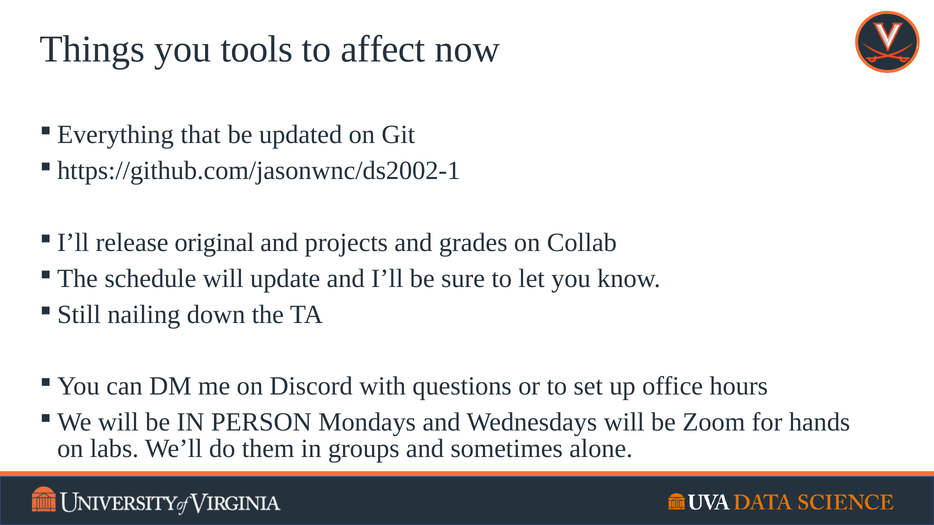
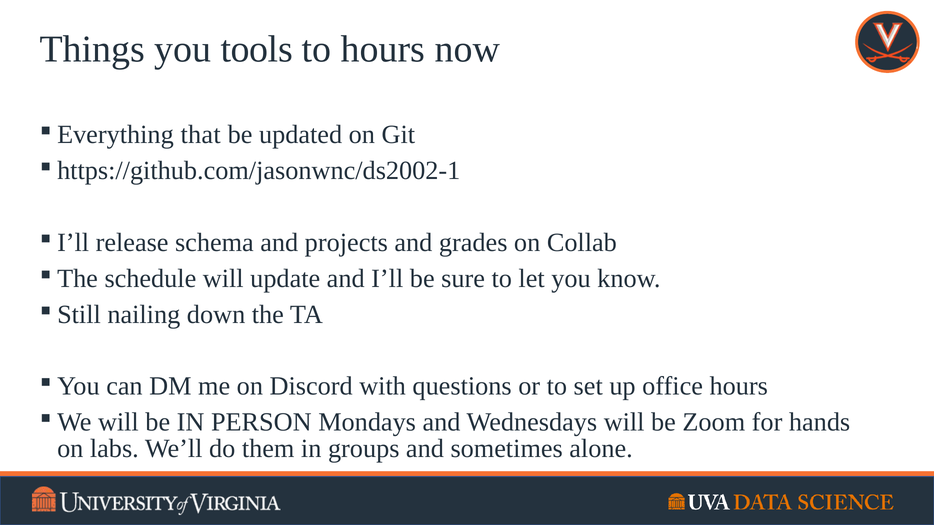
to affect: affect -> hours
original: original -> schema
